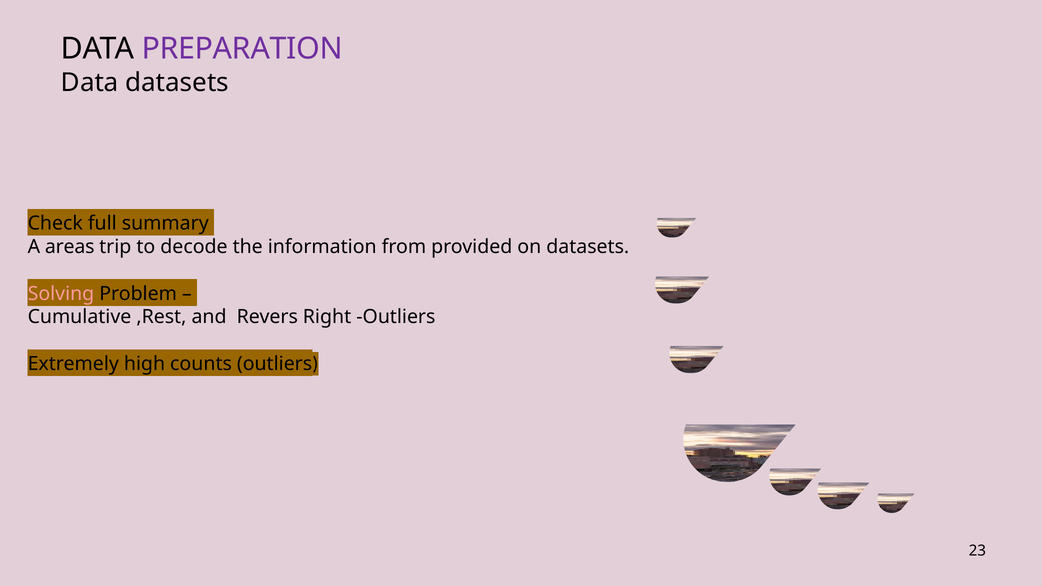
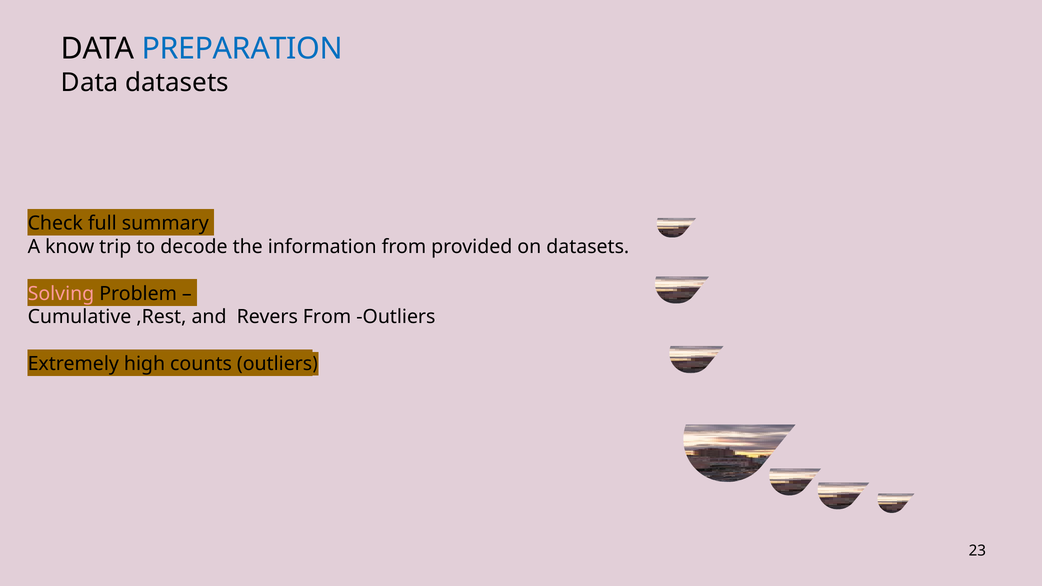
PREPARATION colour: purple -> blue
areas: areas -> know
Revers Right: Right -> From
